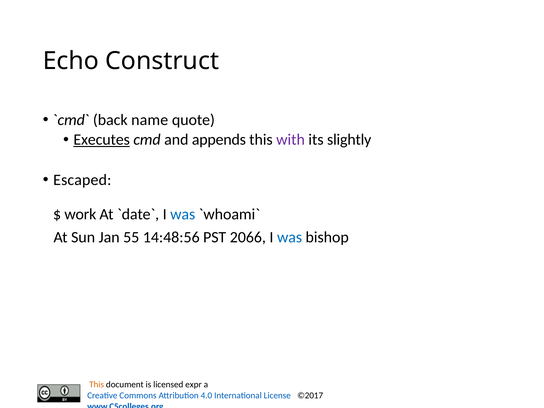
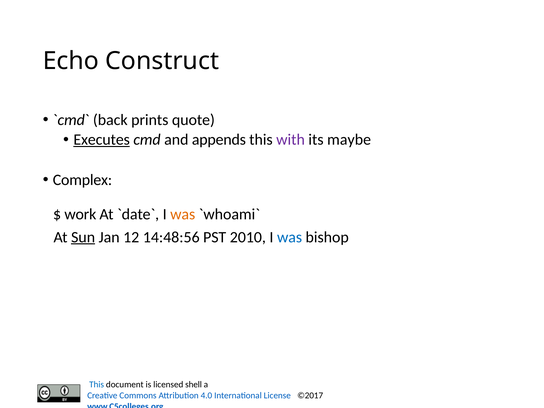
name: name -> prints
slightly: slightly -> maybe
Escaped: Escaped -> Complex
was at (183, 214) colour: blue -> orange
Sun underline: none -> present
55: 55 -> 12
2066: 2066 -> 2010
This at (97, 385) colour: orange -> blue
expr: expr -> shell
